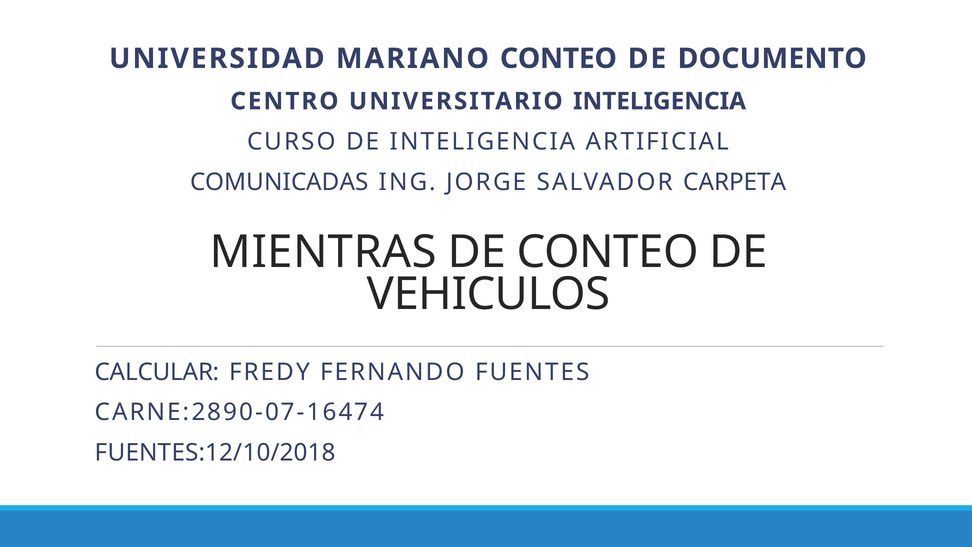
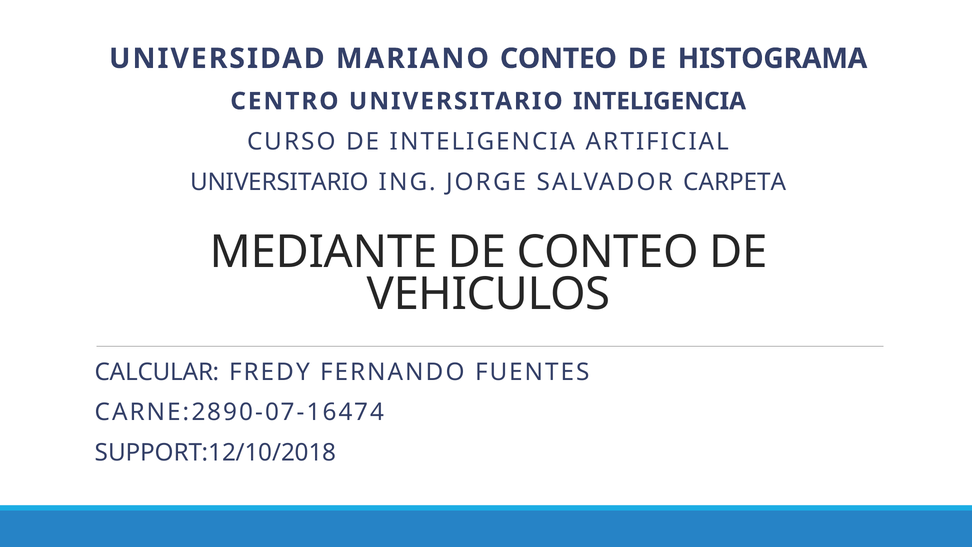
DOCUMENTO: DOCUMENTO -> HISTOGRAMA
COMUNICADAS at (279, 182): COMUNICADAS -> UNIVERSITARIO
MIENTRAS: MIENTRAS -> MEDIANTE
FUENTES:12/10/2018: FUENTES:12/10/2018 -> SUPPORT:12/10/2018
